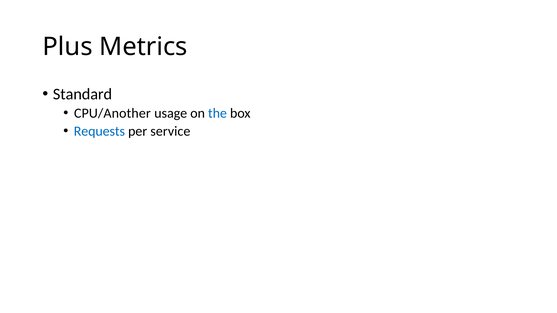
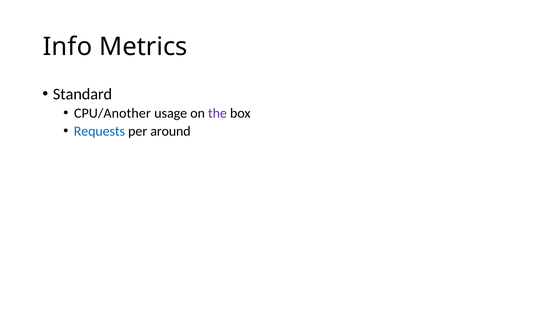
Plus: Plus -> Info
the colour: blue -> purple
service: service -> around
